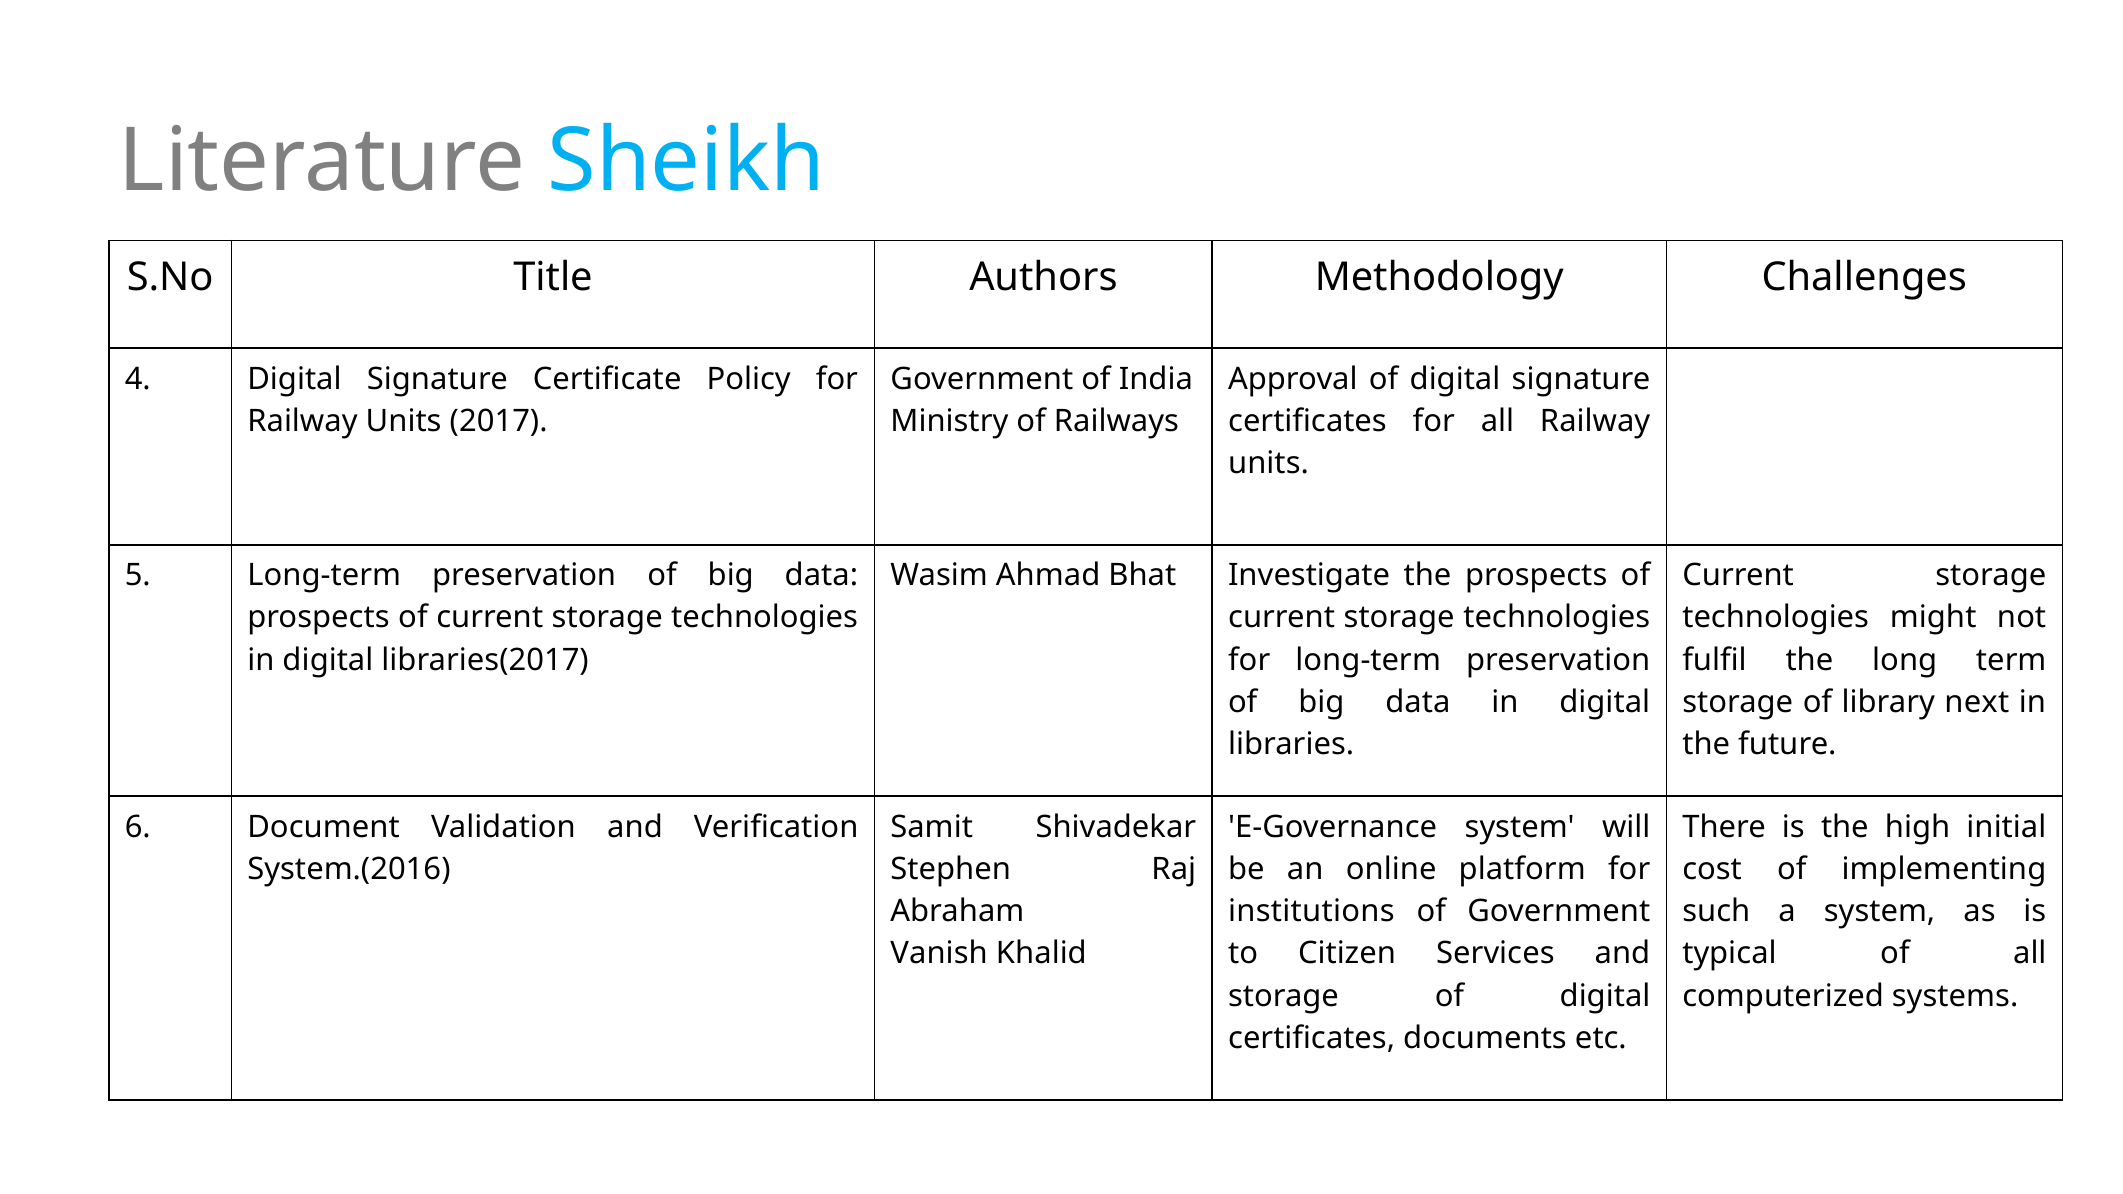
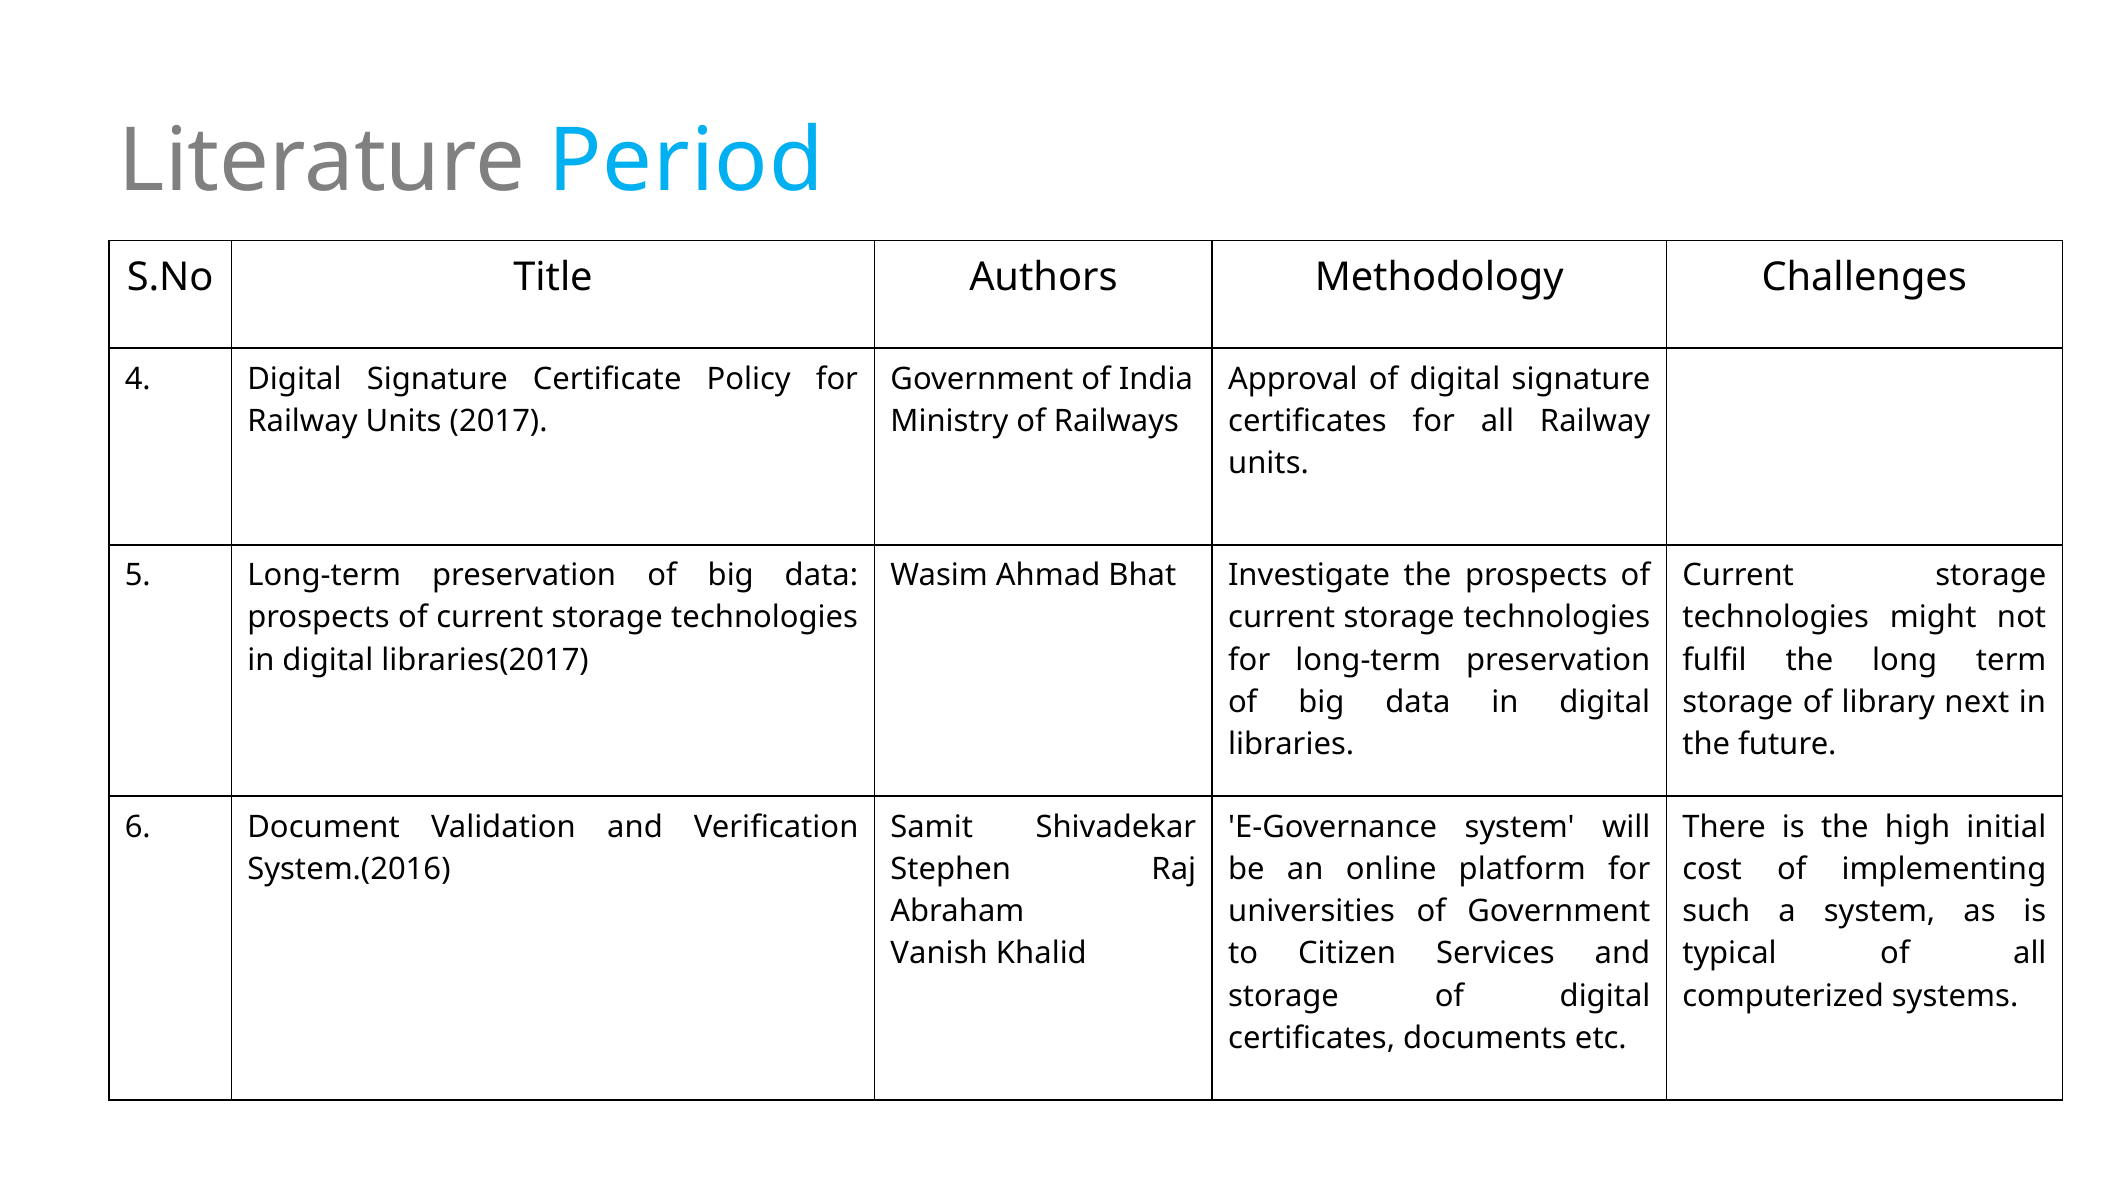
Sheikh: Sheikh -> Period
institutions: institutions -> universities
